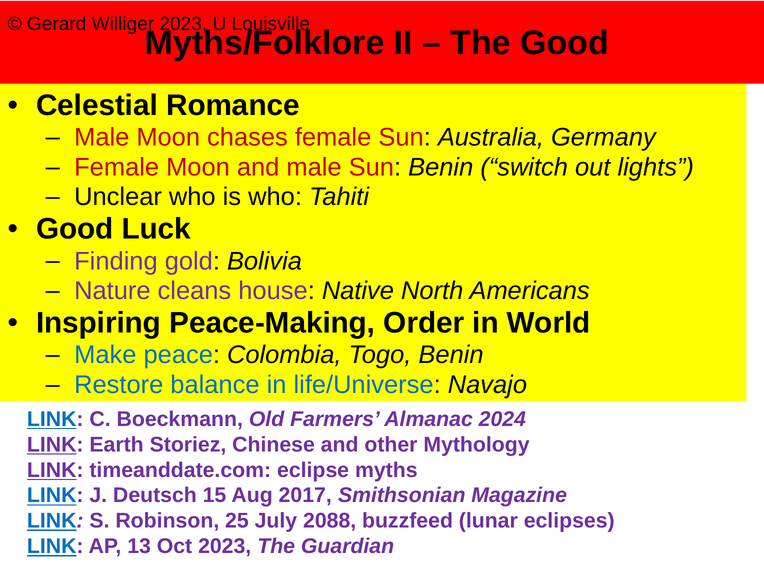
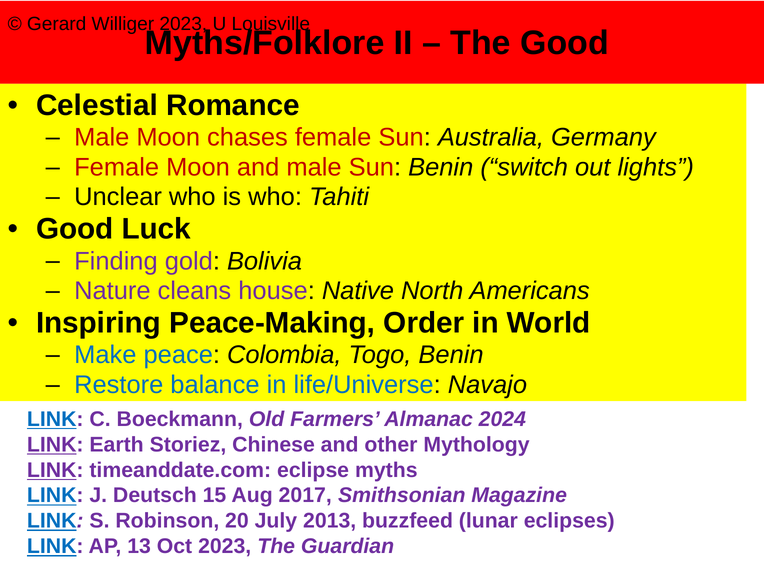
25: 25 -> 20
2088: 2088 -> 2013
